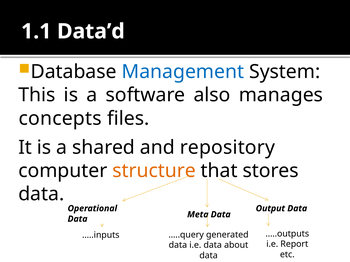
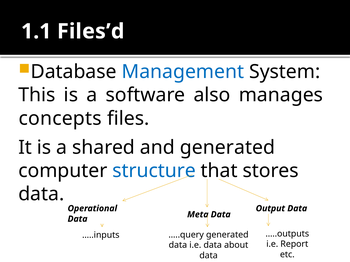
Data’d: Data’d -> Files’d
and repository: repository -> generated
structure colour: orange -> blue
